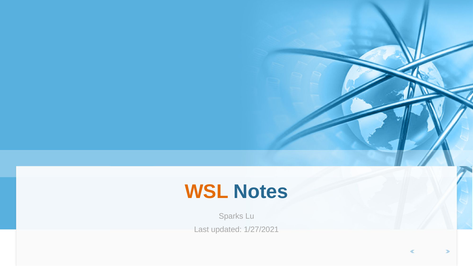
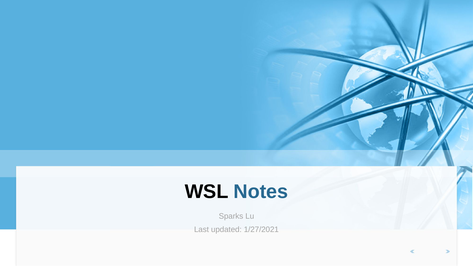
WSL colour: orange -> black
